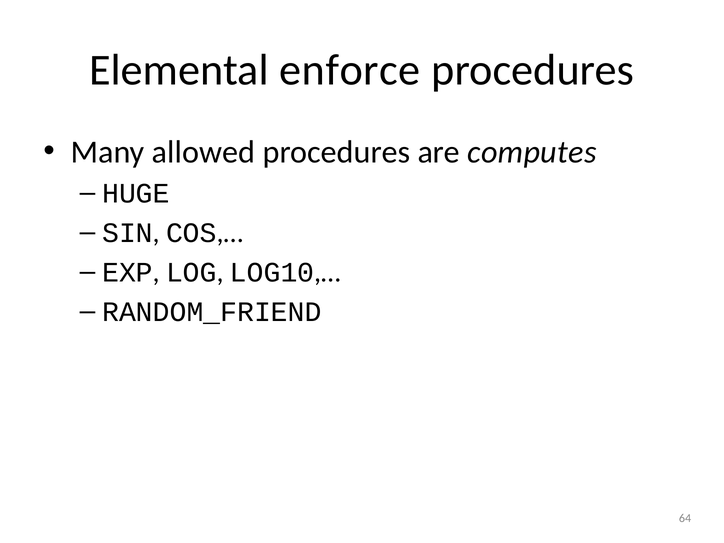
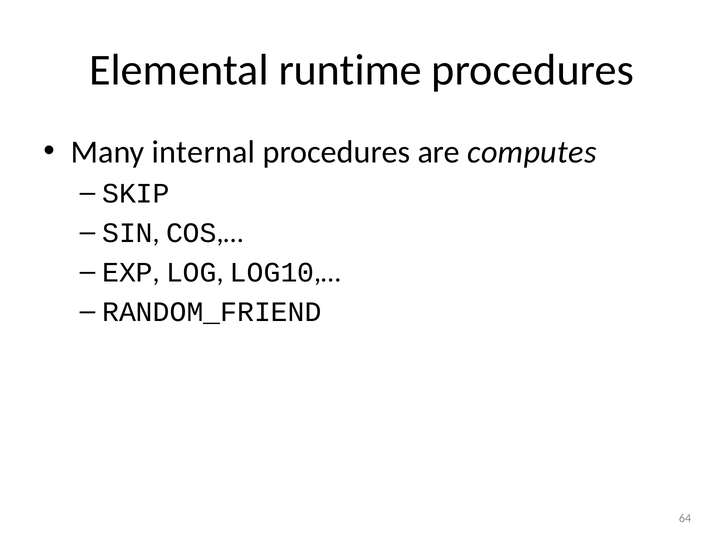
enforce: enforce -> runtime
allowed: allowed -> internal
HUGE: HUGE -> SKIP
